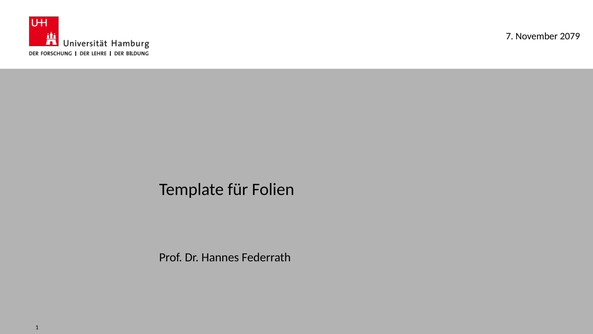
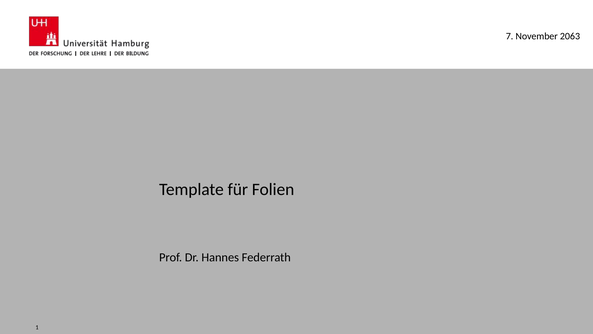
2079: 2079 -> 2063
